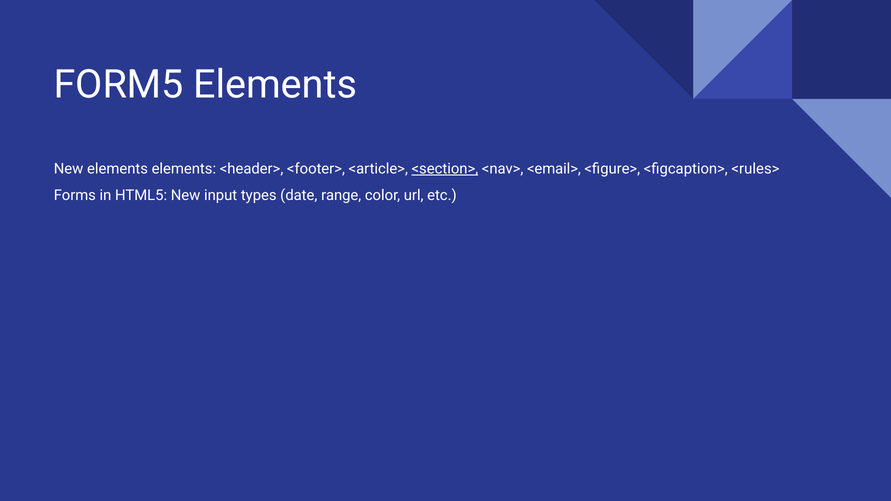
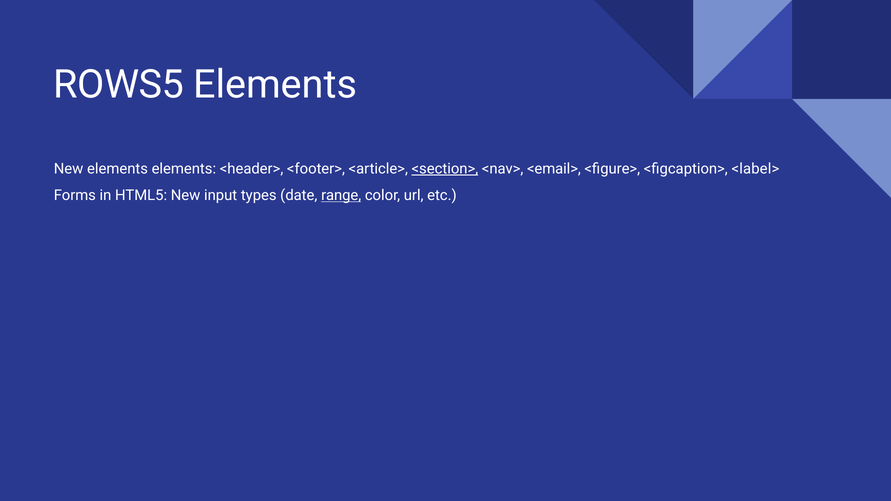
FORM5: FORM5 -> ROWS5
<rules>: <rules> -> <label>
range underline: none -> present
